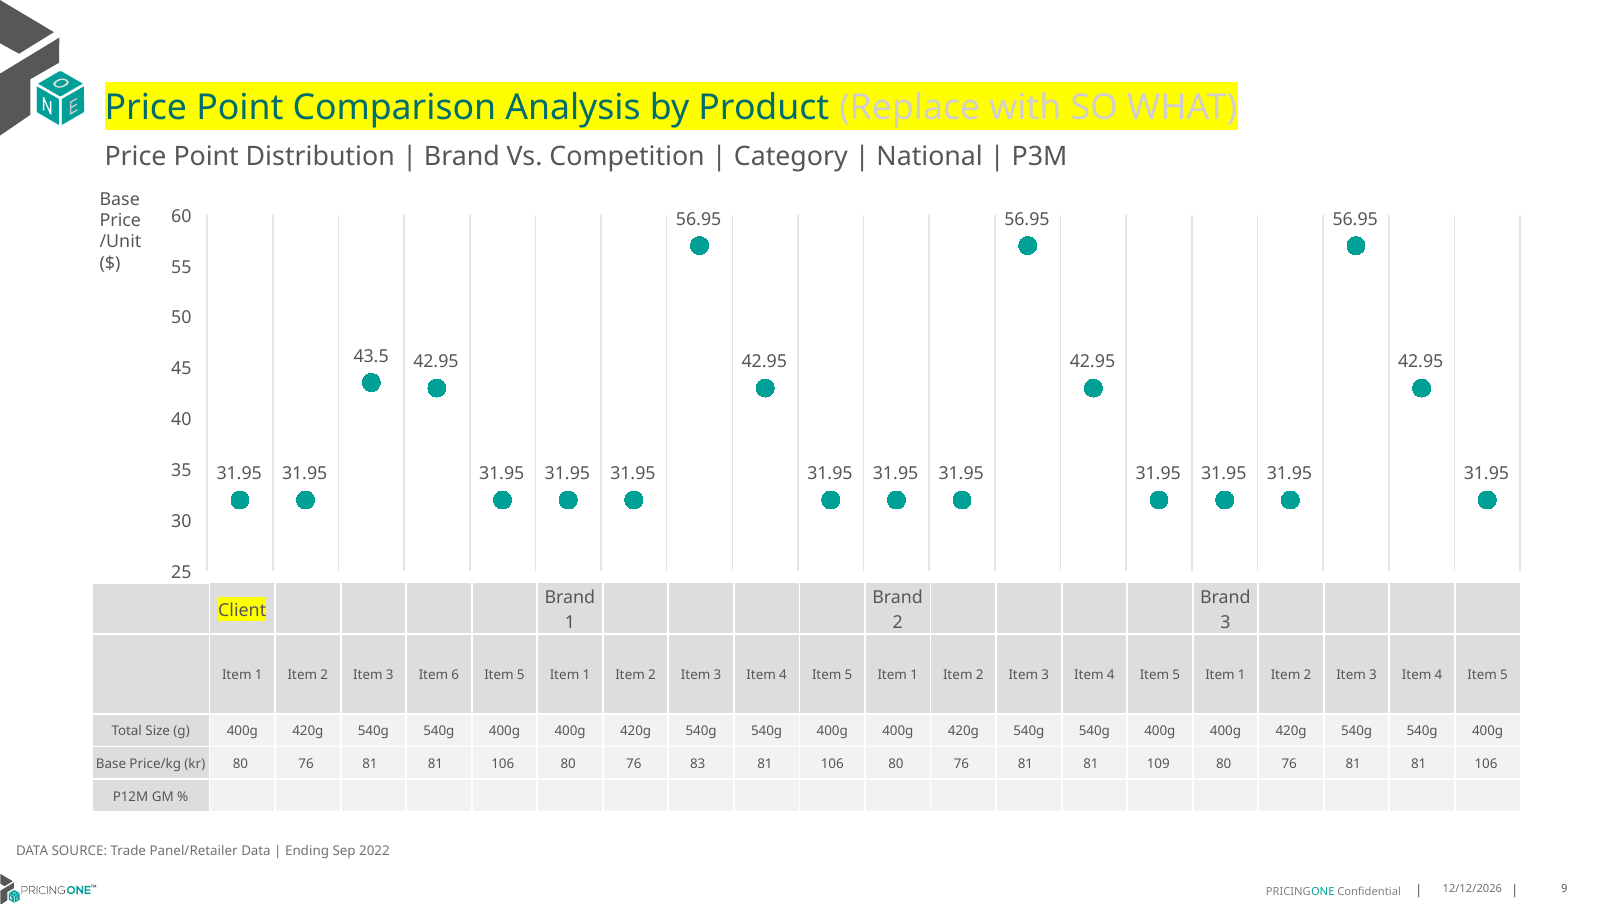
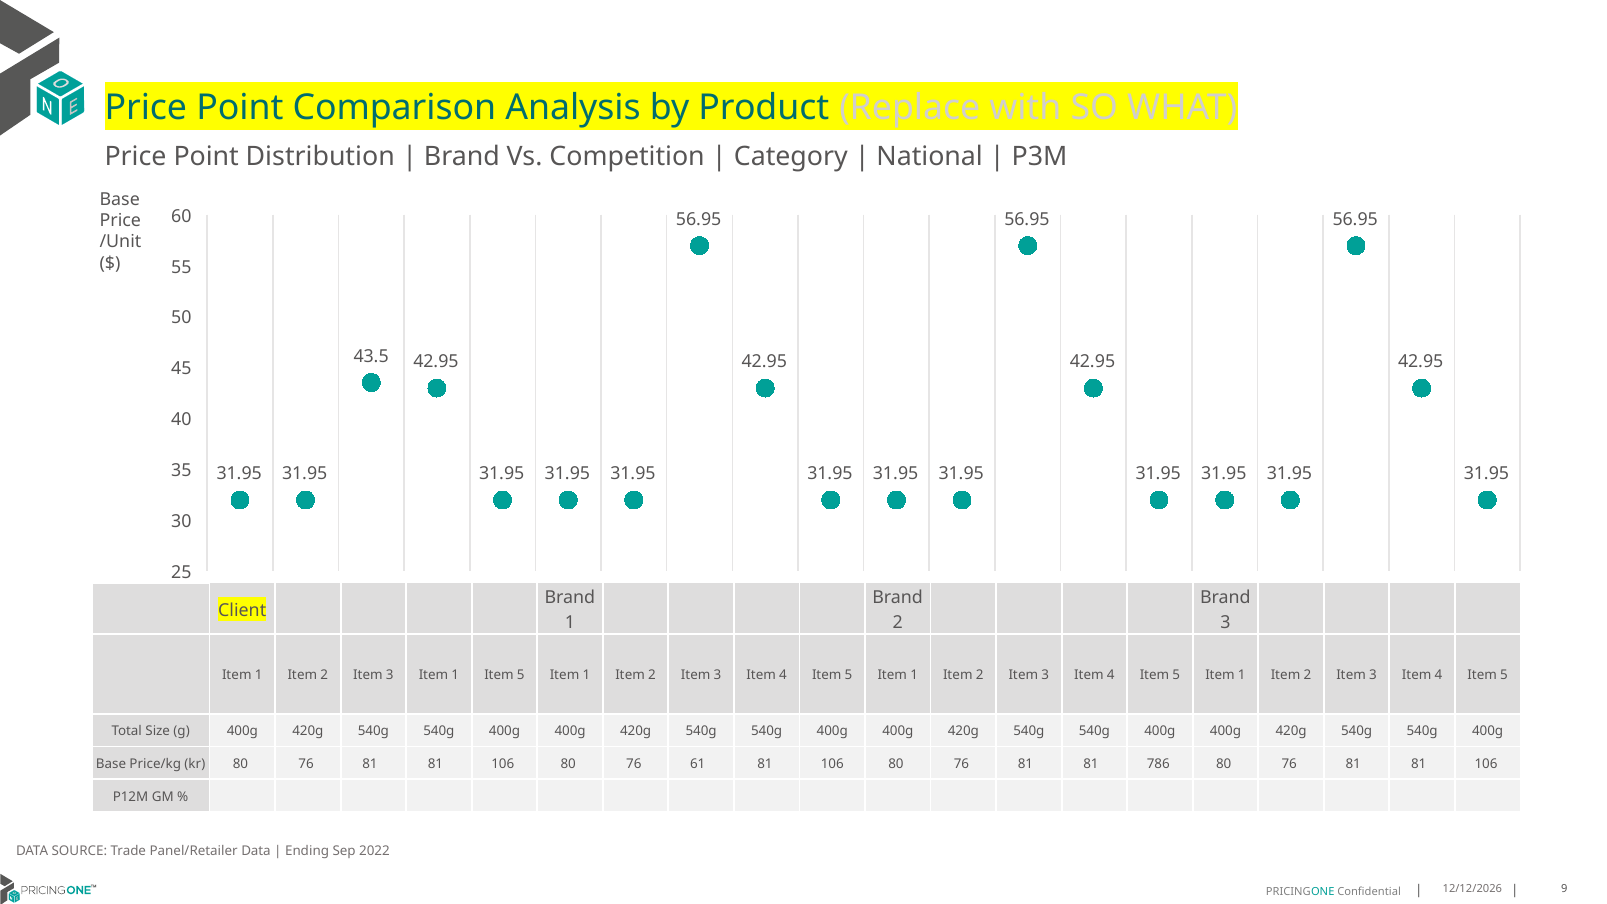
Item 3 Item 6: 6 -> 1
83: 83 -> 61
109: 109 -> 786
